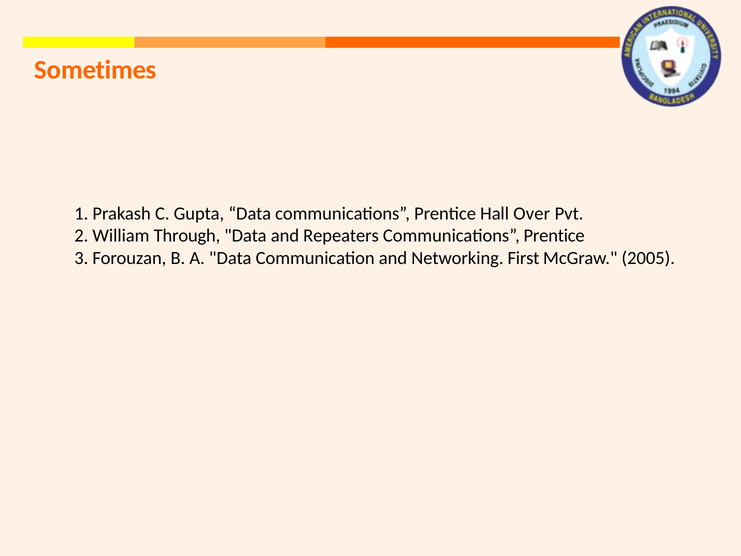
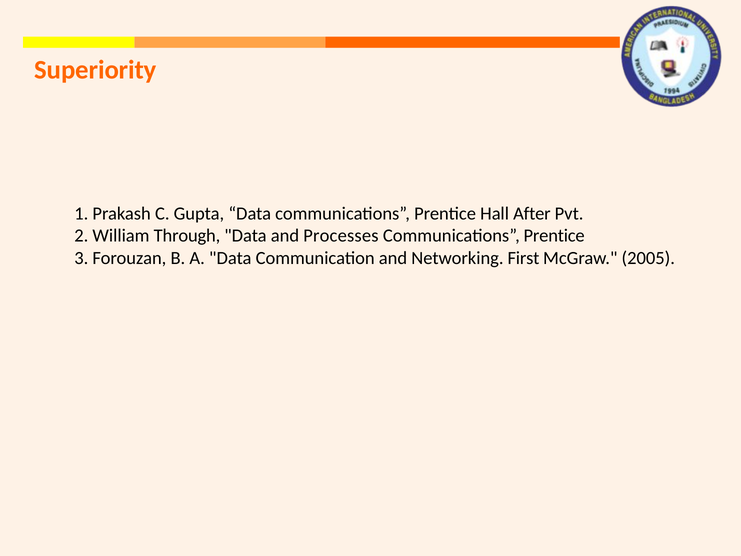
Sometimes: Sometimes -> Superiority
Over: Over -> After
Repeaters: Repeaters -> Processes
